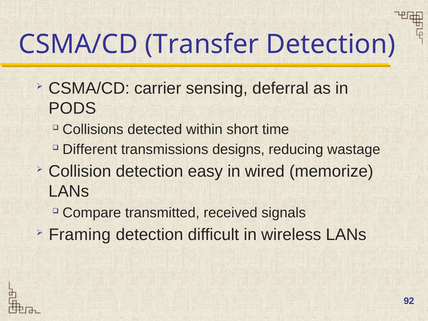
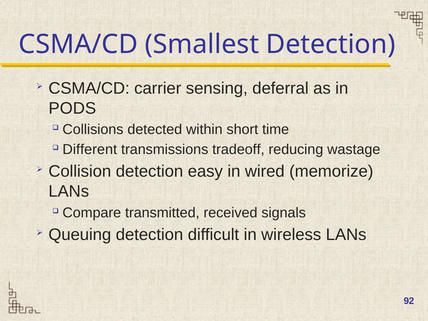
Transfer: Transfer -> Smallest
designs: designs -> tradeoff
Framing: Framing -> Queuing
